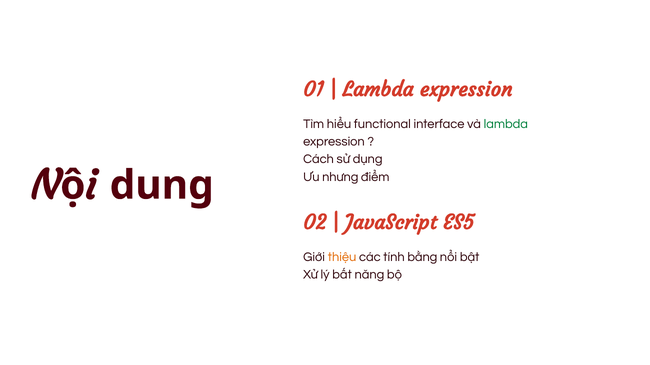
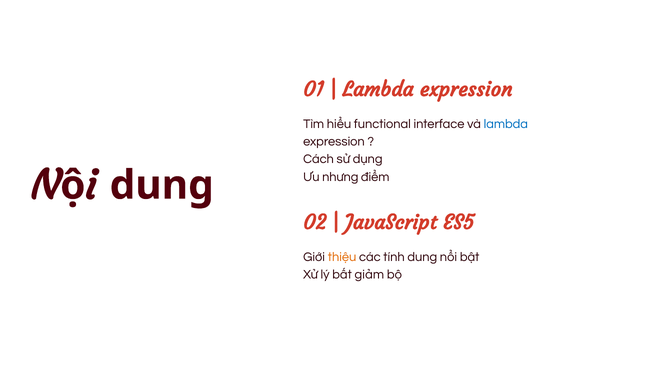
lambda at (506, 124) colour: green -> blue
tính bằng: bằng -> dung
năng: năng -> giảm
